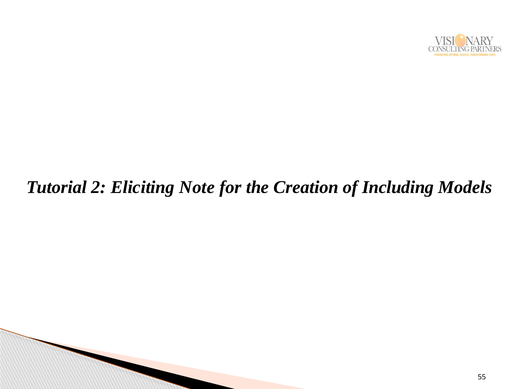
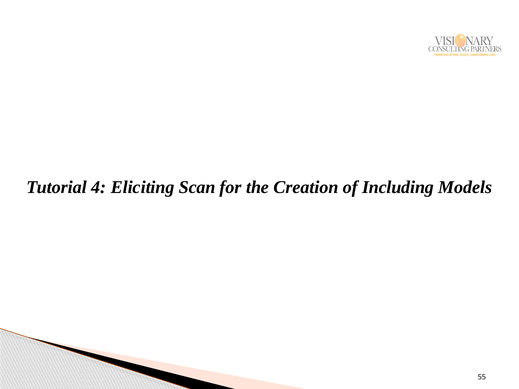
2: 2 -> 4
Note: Note -> Scan
